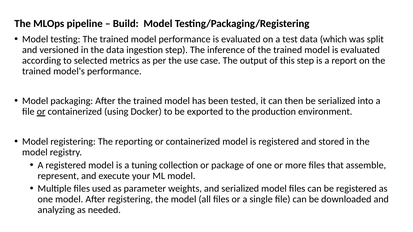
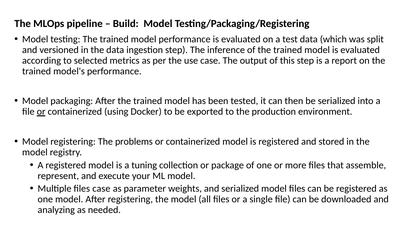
reporting: reporting -> problems
files used: used -> case
